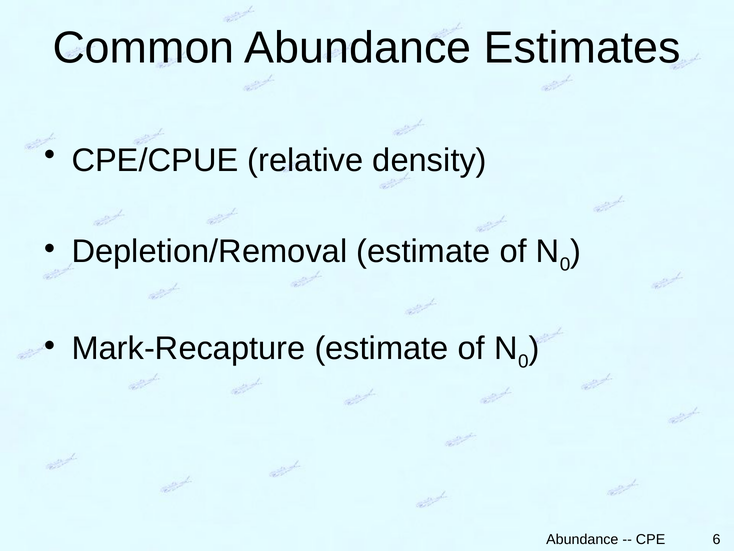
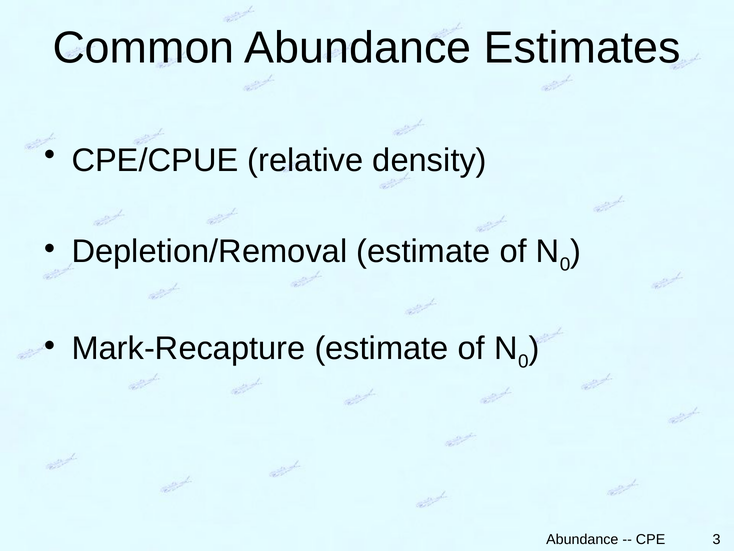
6: 6 -> 3
